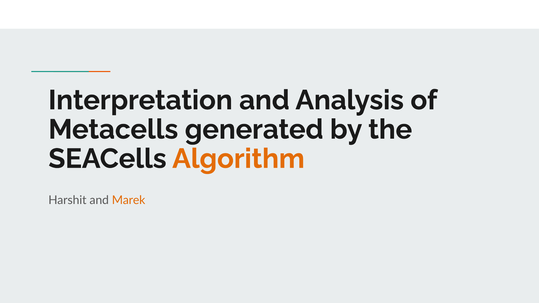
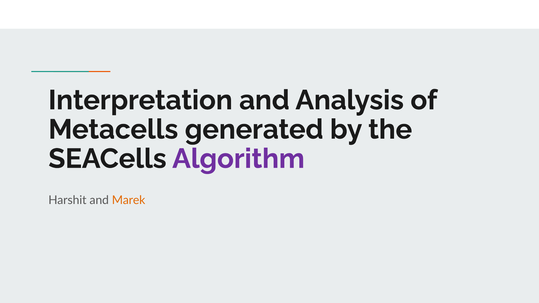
Algorithm colour: orange -> purple
